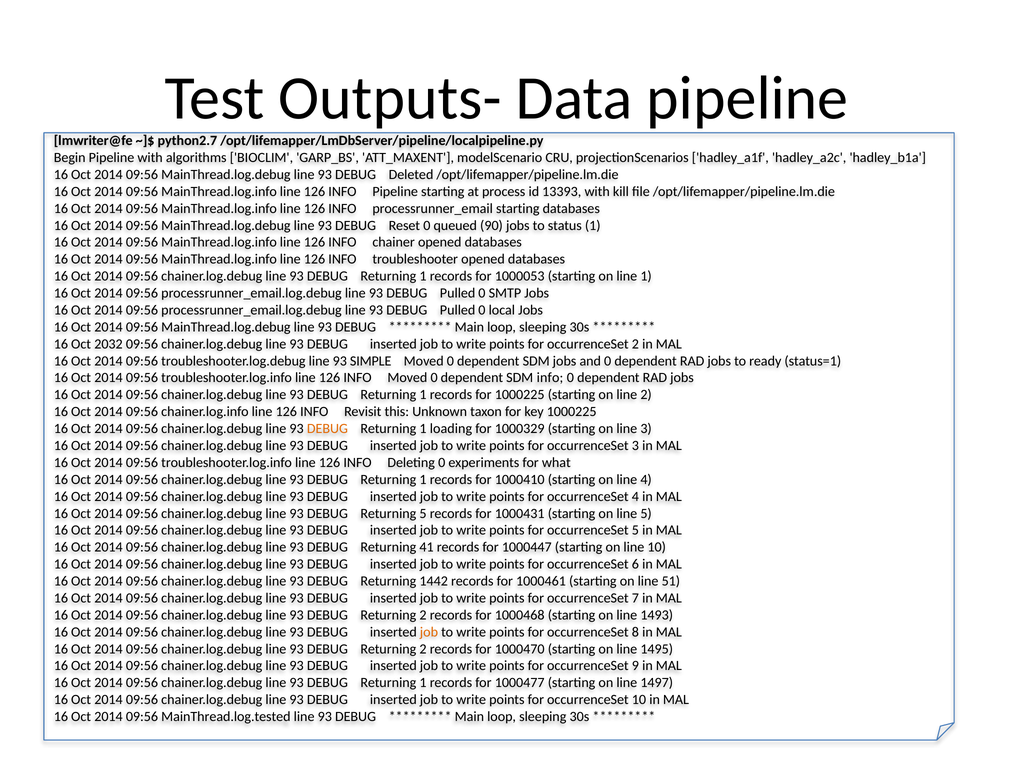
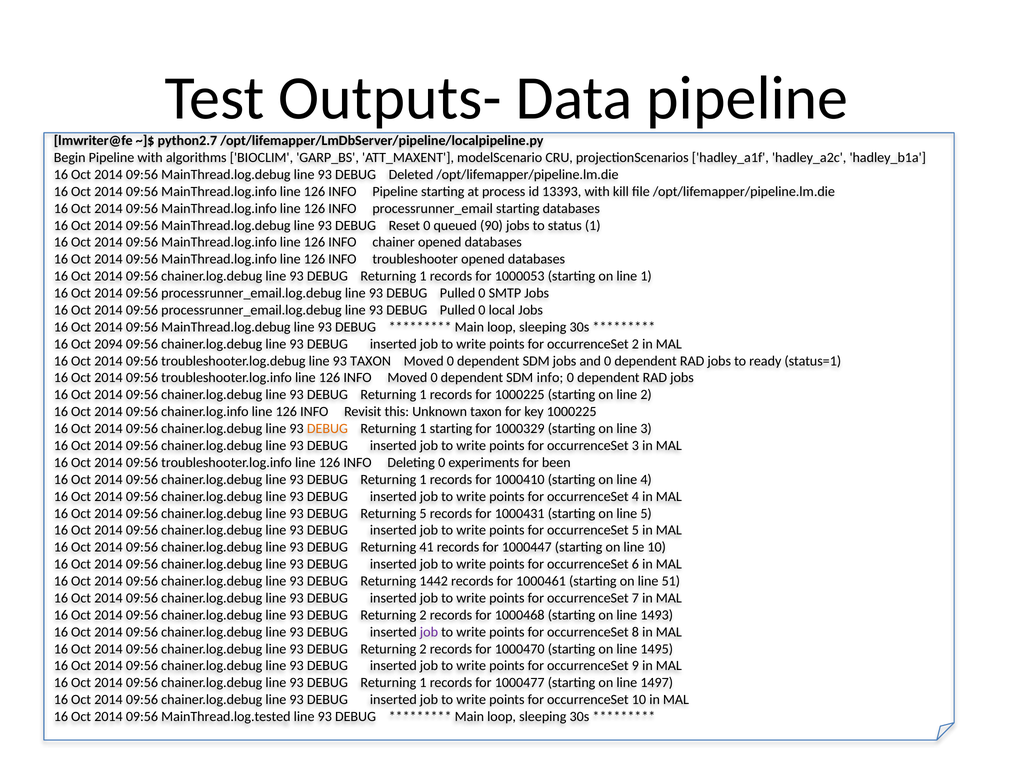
2032: 2032 -> 2094
93 SIMPLE: SIMPLE -> TAXON
1 loading: loading -> starting
what: what -> been
job at (429, 631) colour: orange -> purple
